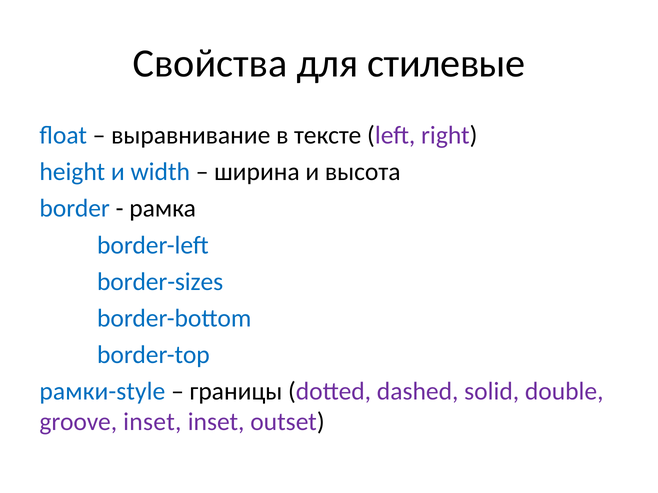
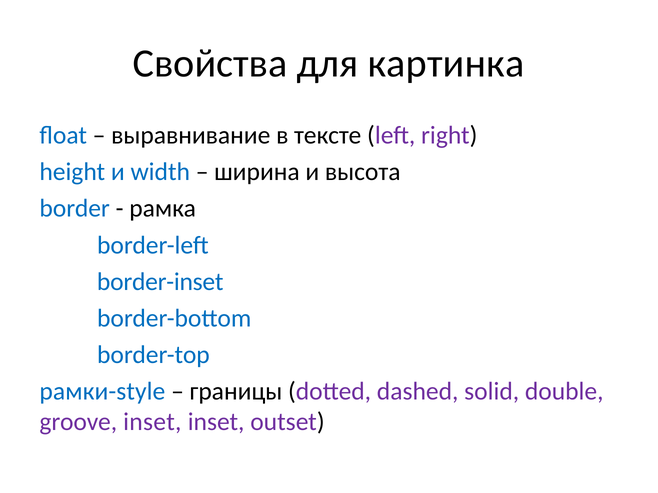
стилевые: стилевые -> картинка
border-sizes: border-sizes -> border-inset
